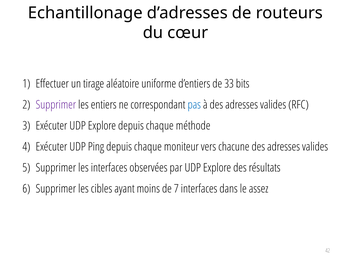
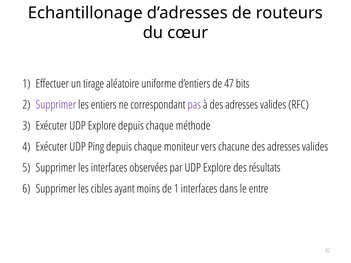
33: 33 -> 47
pas colour: blue -> purple
de 7: 7 -> 1
assez: assez -> entre
